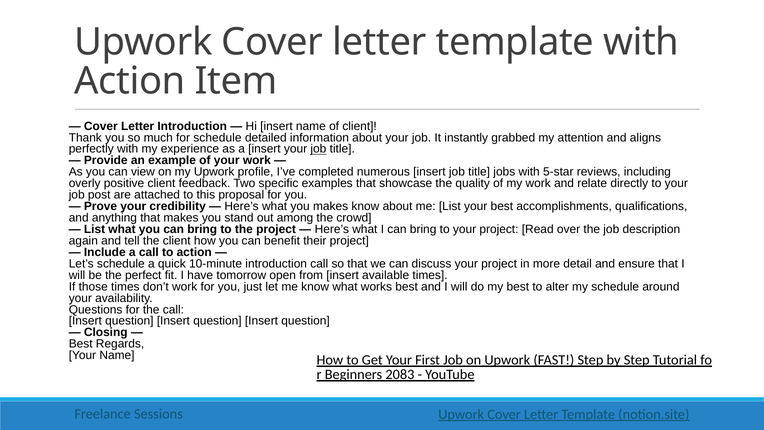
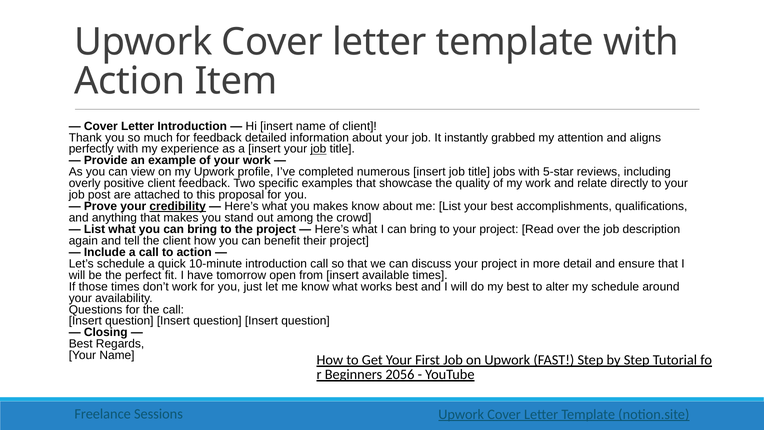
for schedule: schedule -> feedback
credibility underline: none -> present
2083: 2083 -> 2056
